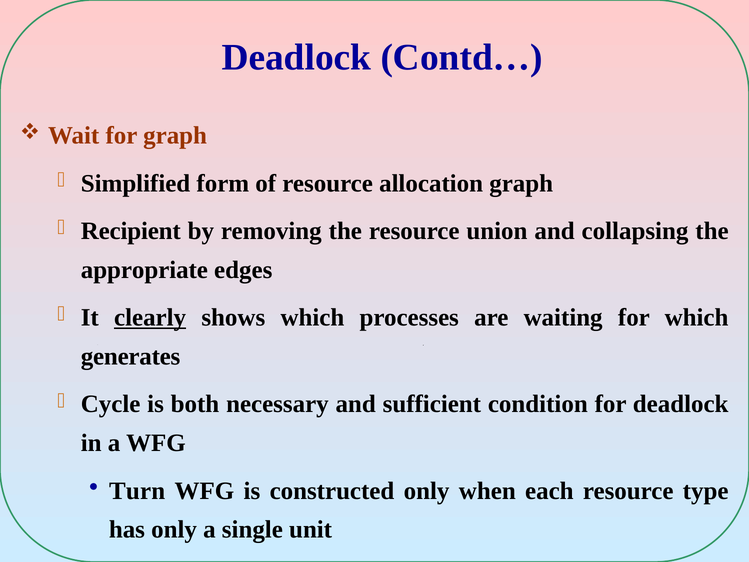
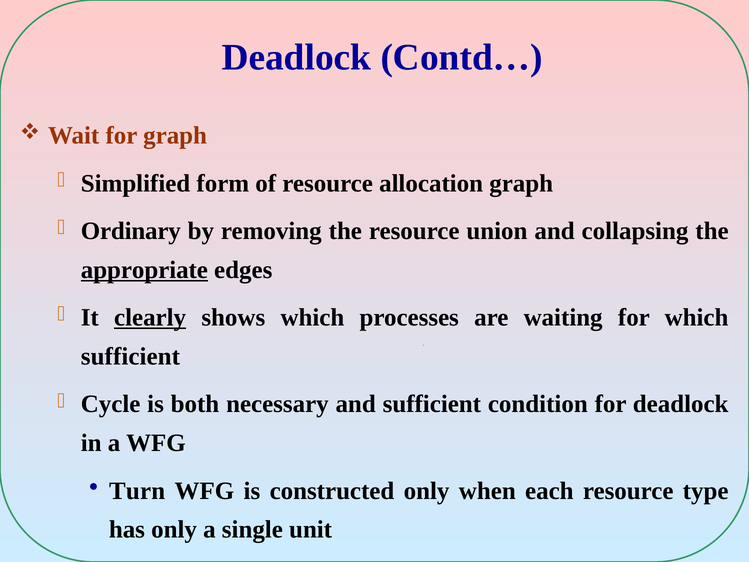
Recipient: Recipient -> Ordinary
appropriate underline: none -> present
generates at (131, 356): generates -> sufficient
